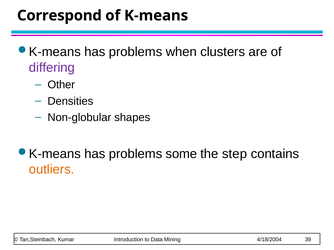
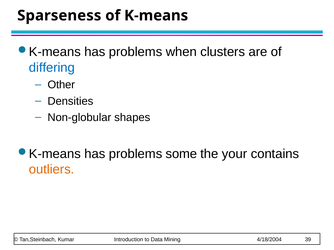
Correspond: Correspond -> Sparseness
differing colour: purple -> blue
step: step -> your
